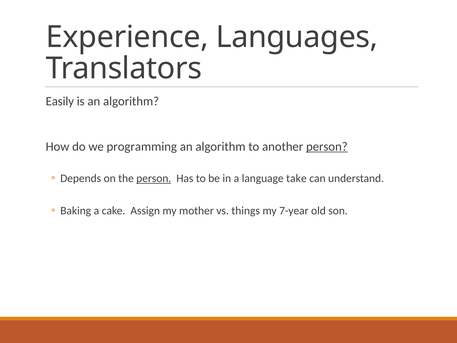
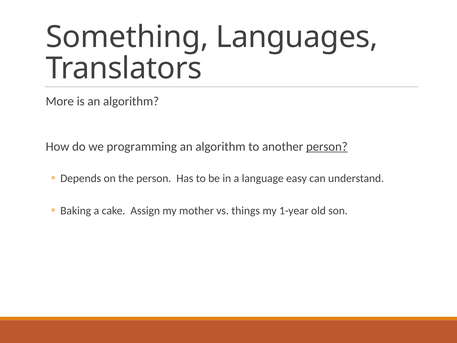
Experience: Experience -> Something
Easily: Easily -> More
person at (154, 178) underline: present -> none
take: take -> easy
7-year: 7-year -> 1-year
